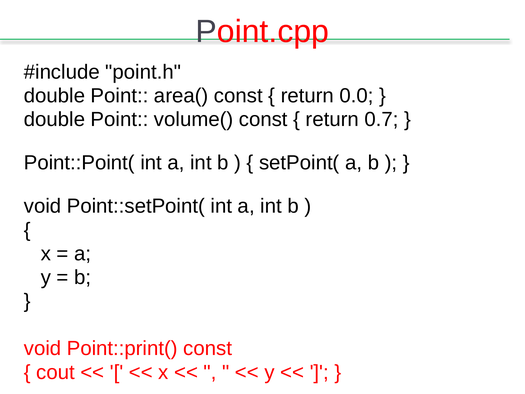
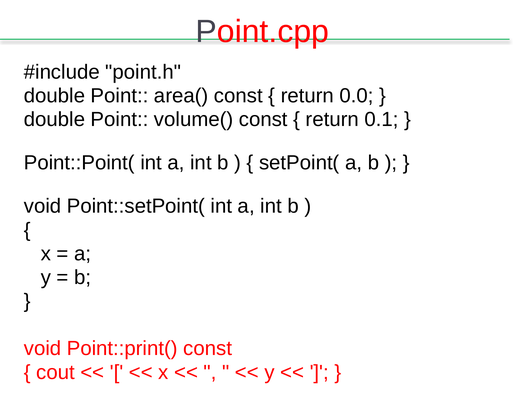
0.7: 0.7 -> 0.1
